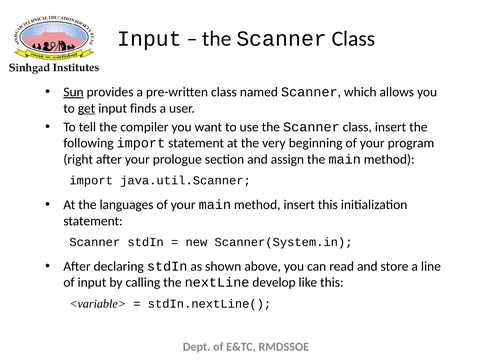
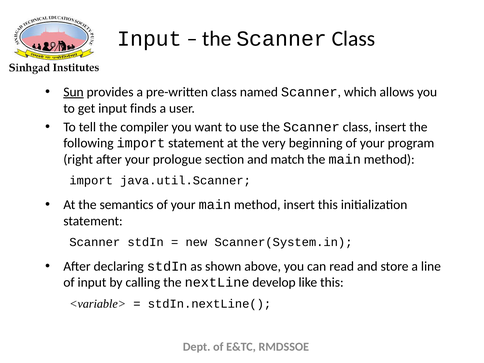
get underline: present -> none
assign: assign -> match
languages: languages -> semantics
